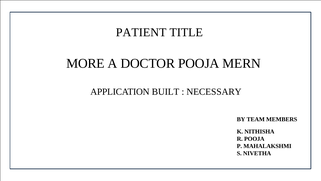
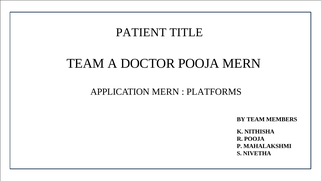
MORE at (86, 63): MORE -> TEAM
APPLICATION BUILT: BUILT -> MERN
NECESSARY: NECESSARY -> PLATFORMS
